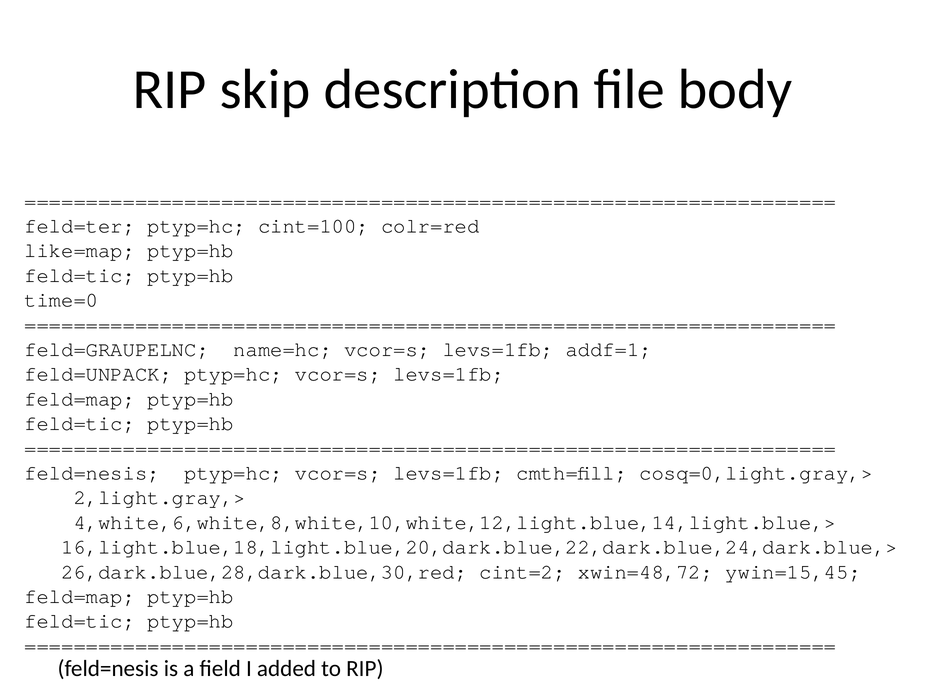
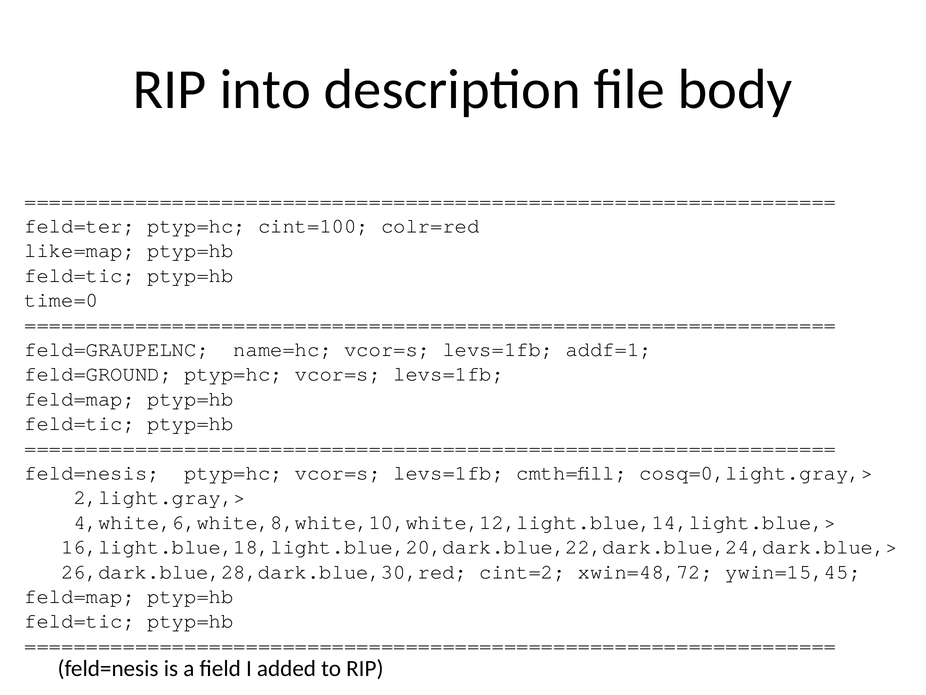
skip: skip -> into
feld=UNPACK: feld=UNPACK -> feld=GROUND
